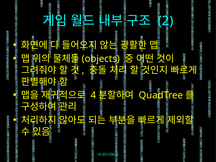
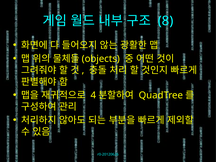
2: 2 -> 8
